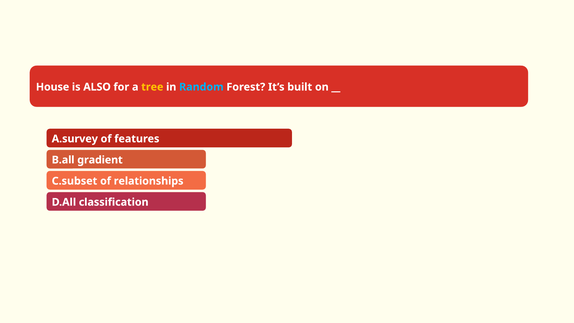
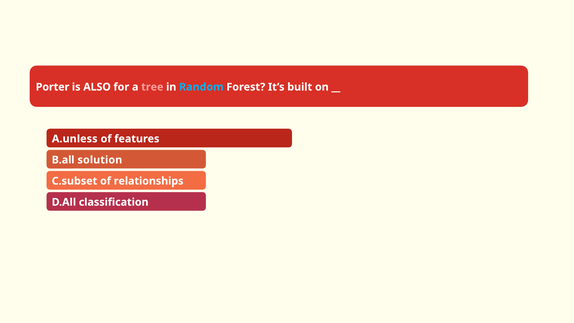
House: House -> Porter
tree colour: yellow -> pink
A.survey: A.survey -> A.unless
gradient: gradient -> solution
